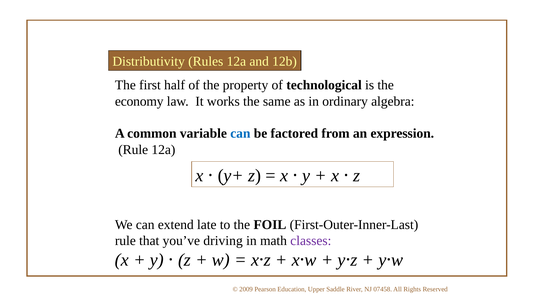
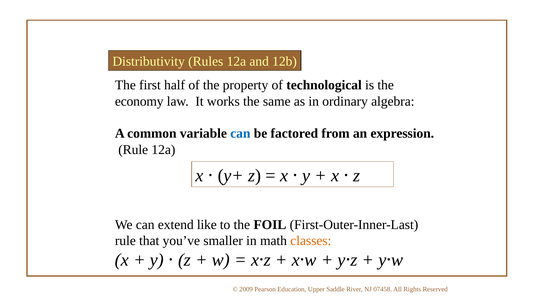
late: late -> like
driving: driving -> smaller
classes colour: purple -> orange
